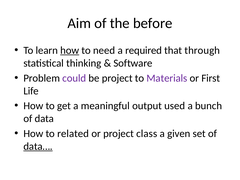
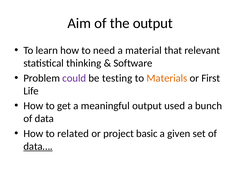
the before: before -> output
how at (70, 50) underline: present -> none
required: required -> material
through: through -> relevant
be project: project -> testing
Materials colour: purple -> orange
class: class -> basic
